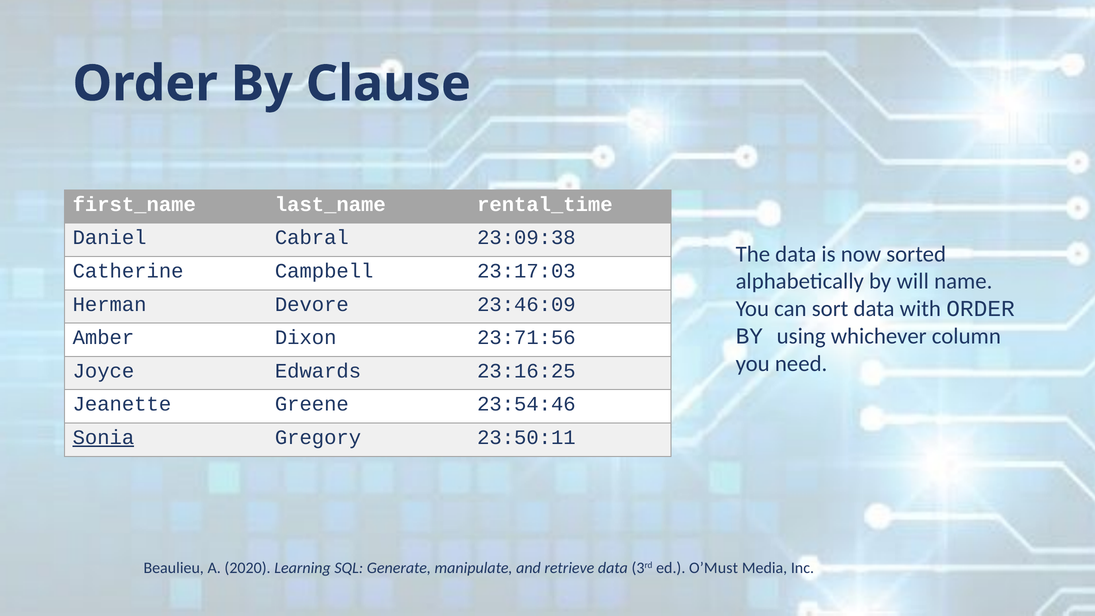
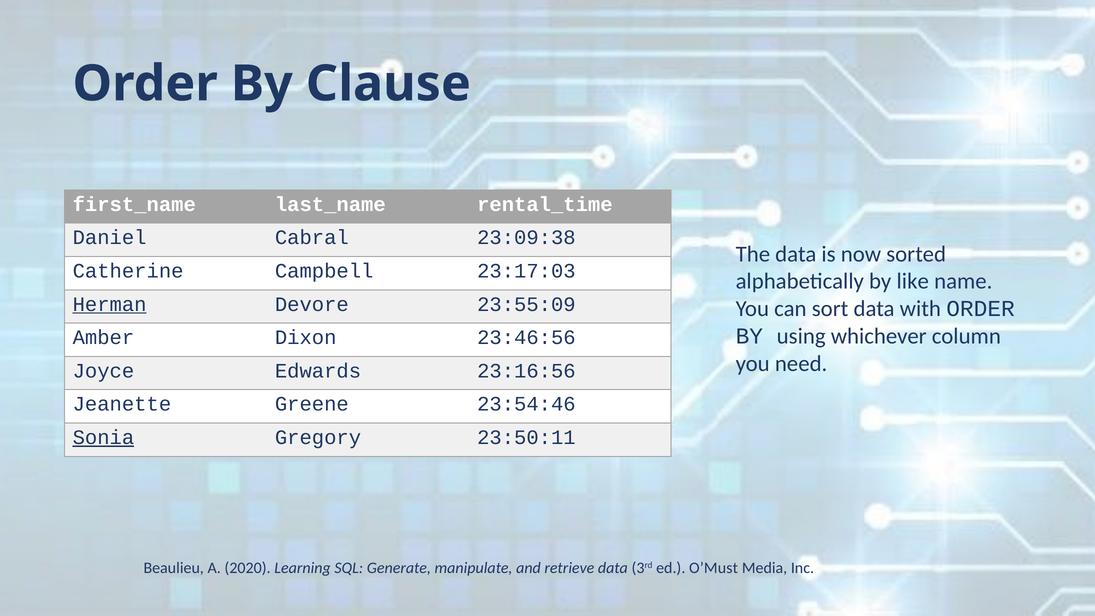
will: will -> like
Herman underline: none -> present
23:46:09: 23:46:09 -> 23:55:09
23:71:56: 23:71:56 -> 23:46:56
23:16:25: 23:16:25 -> 23:16:56
